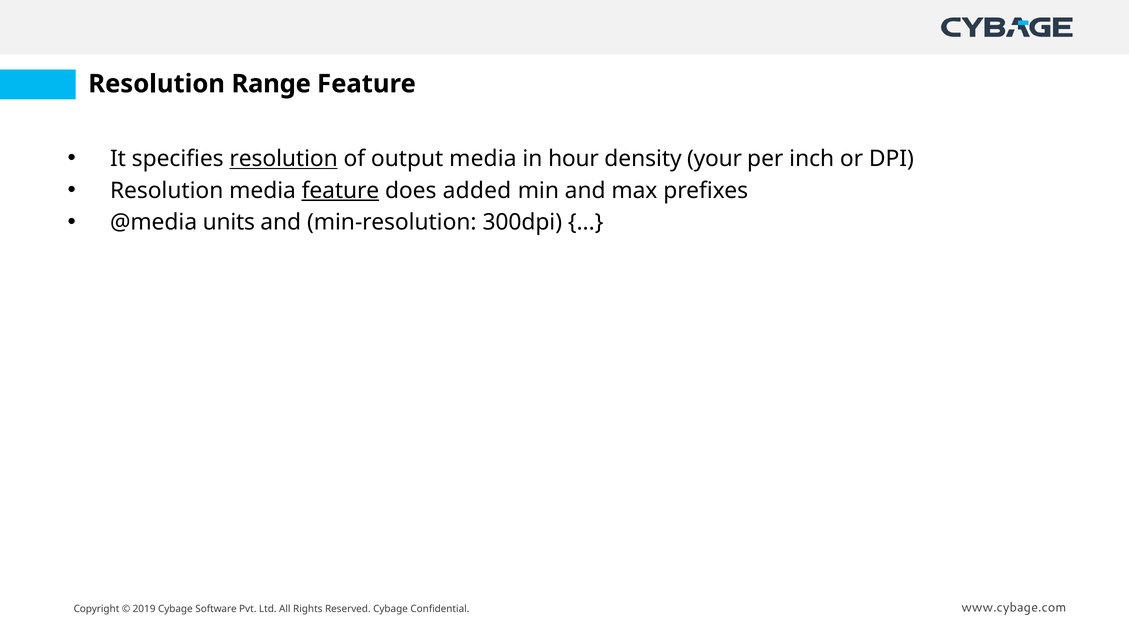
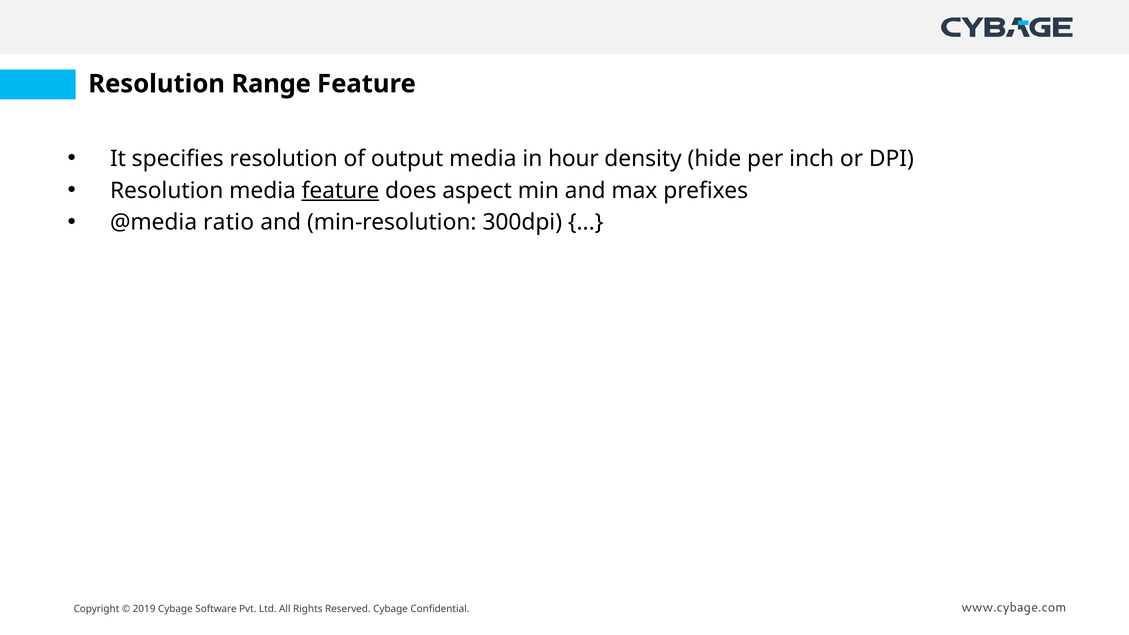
resolution at (284, 159) underline: present -> none
your: your -> hide
added: added -> aspect
units: units -> ratio
